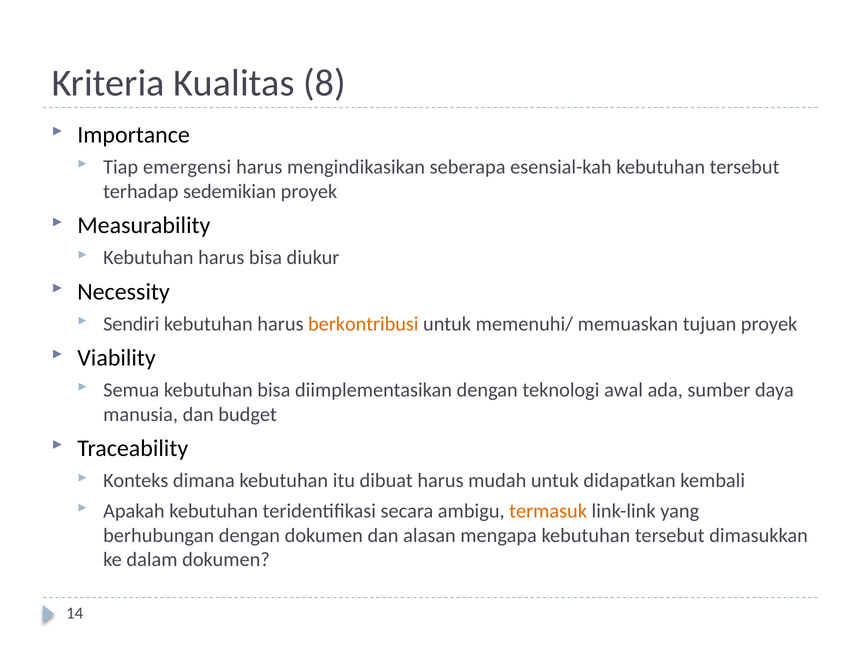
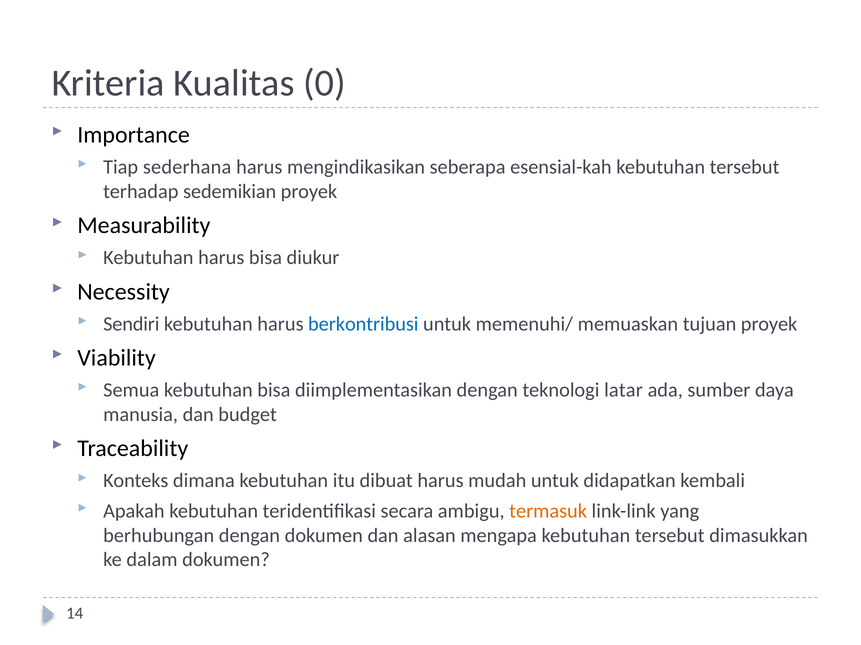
8: 8 -> 0
emergensi: emergensi -> sederhana
berkontribusi colour: orange -> blue
awal: awal -> latar
